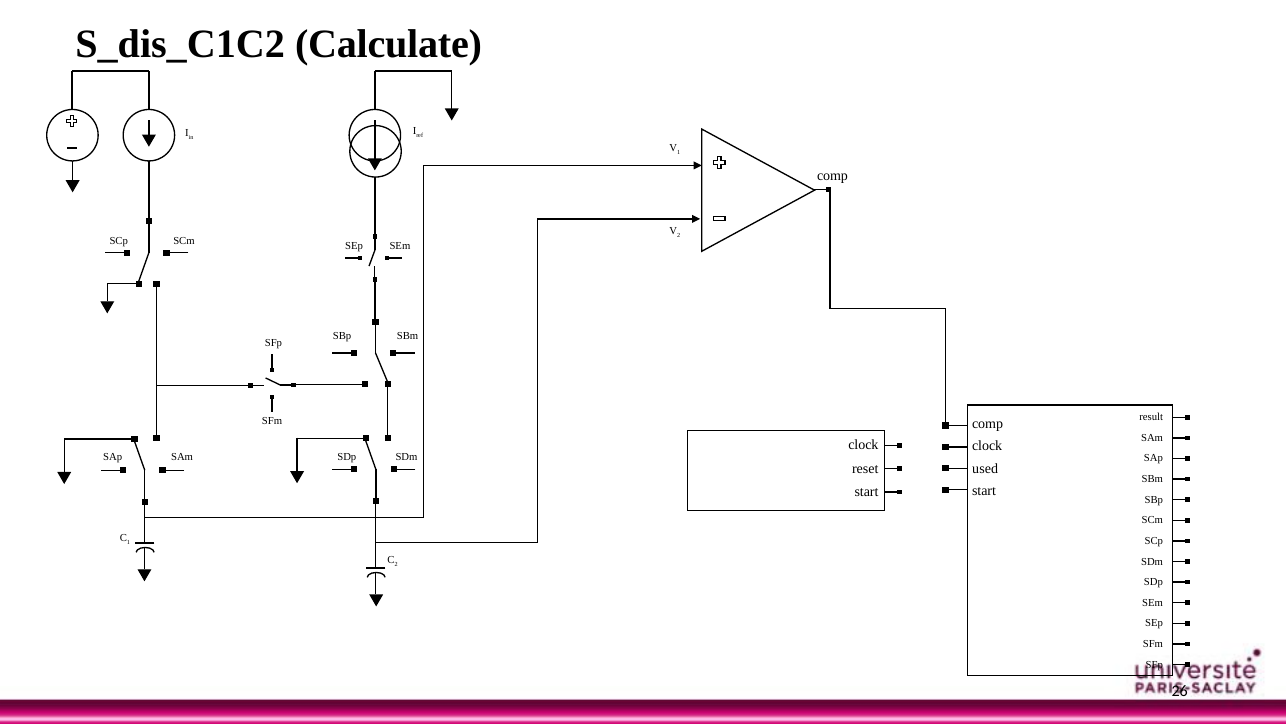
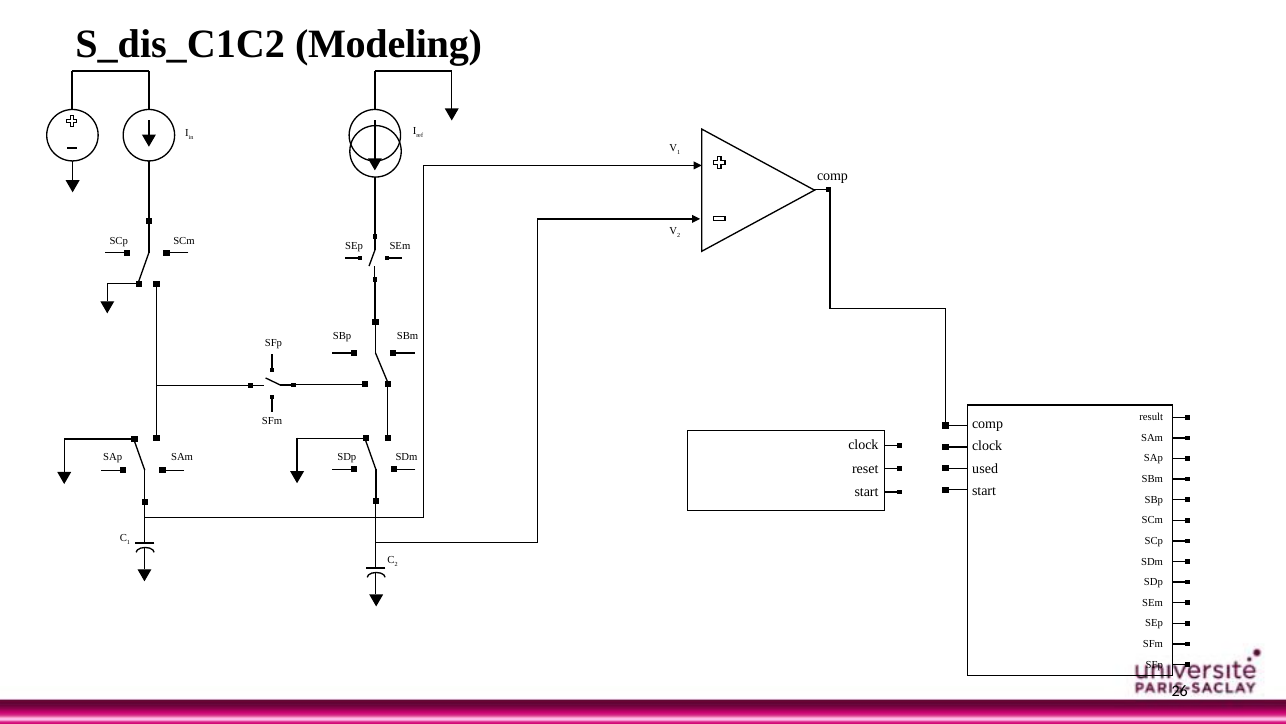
Calculate: Calculate -> Modeling
